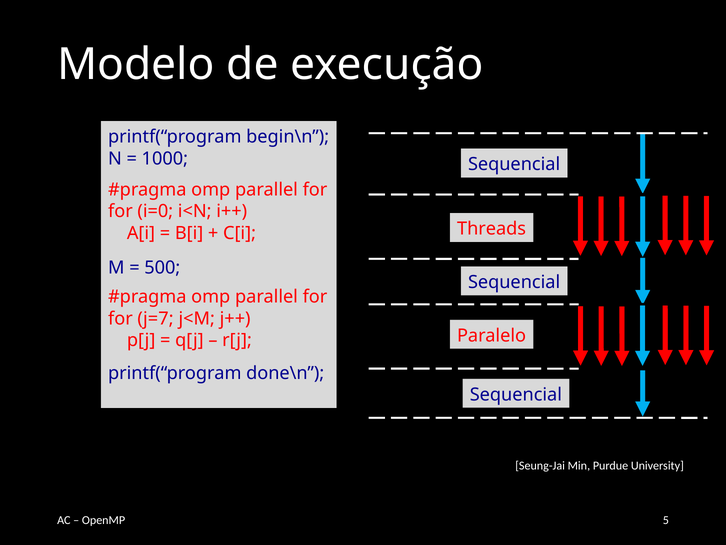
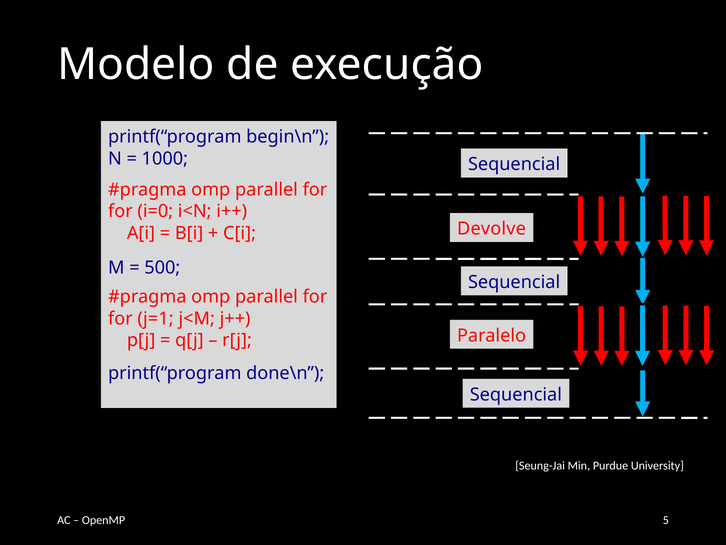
Threads: Threads -> Devolve
j=7: j=7 -> j=1
